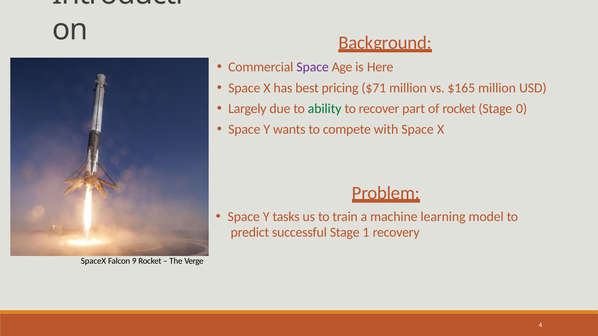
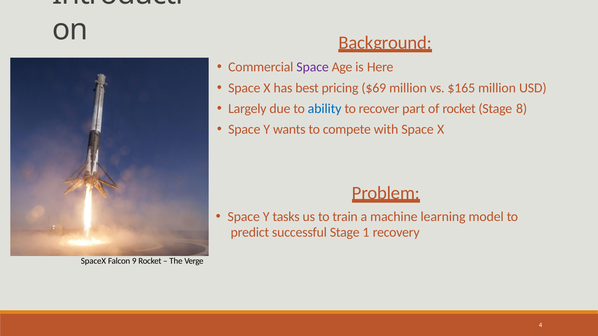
$71: $71 -> $69
ability colour: green -> blue
0: 0 -> 8
